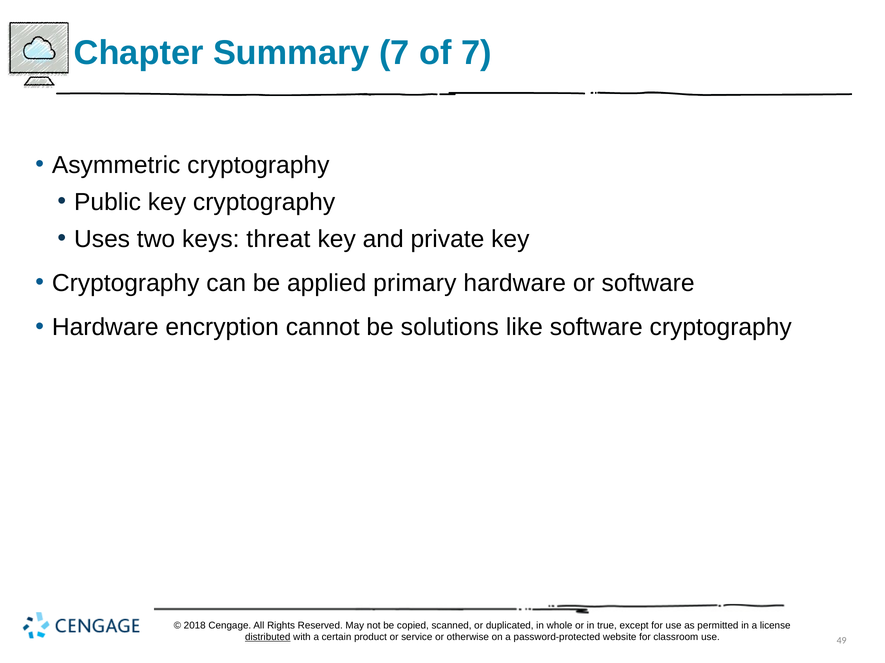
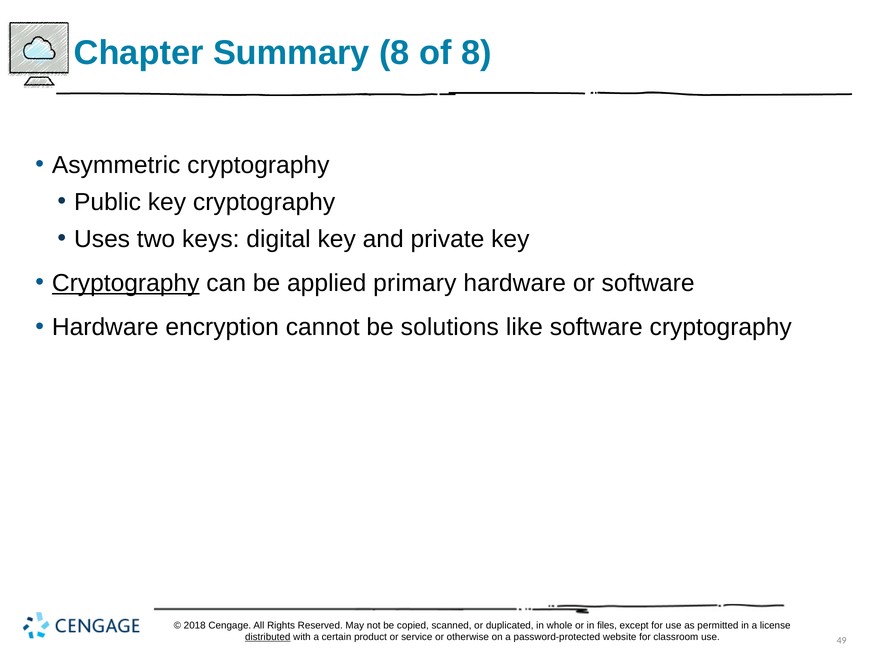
Summary 7: 7 -> 8
of 7: 7 -> 8
threat: threat -> digital
Cryptography at (126, 283) underline: none -> present
true: true -> files
